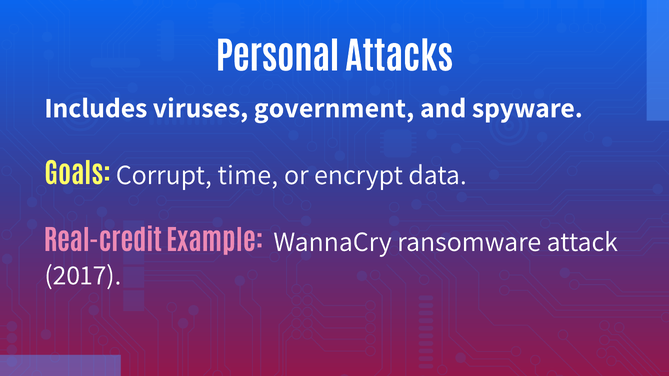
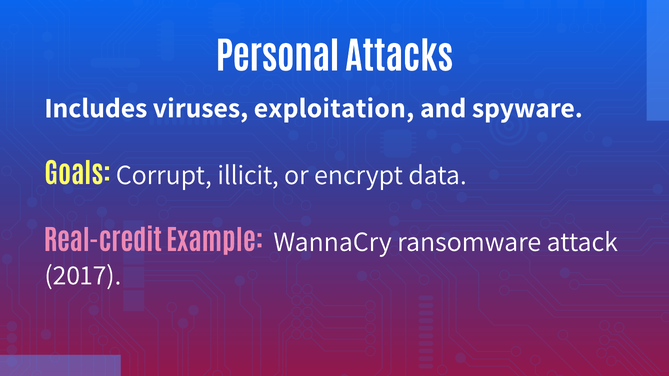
government: government -> exploitation
time: time -> illicit
